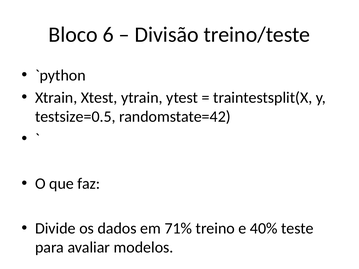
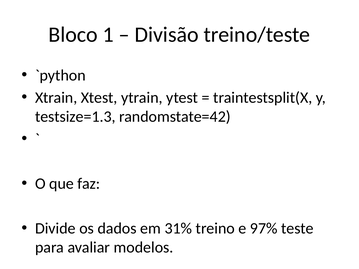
6: 6 -> 1
testsize=0.5: testsize=0.5 -> testsize=1.3
71%: 71% -> 31%
40%: 40% -> 97%
